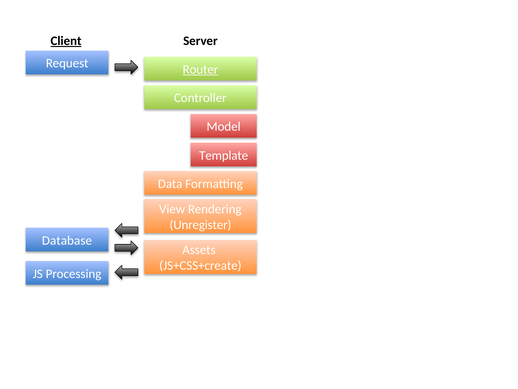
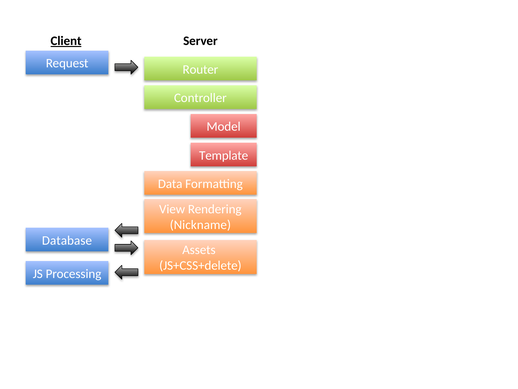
Router underline: present -> none
Unregister: Unregister -> Nickname
JS+CSS+create: JS+CSS+create -> JS+CSS+delete
